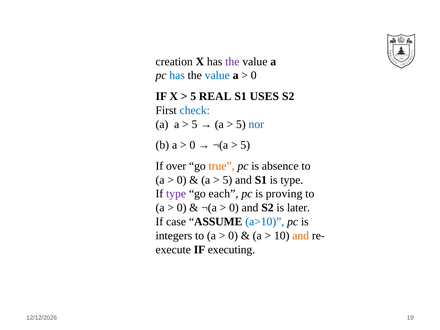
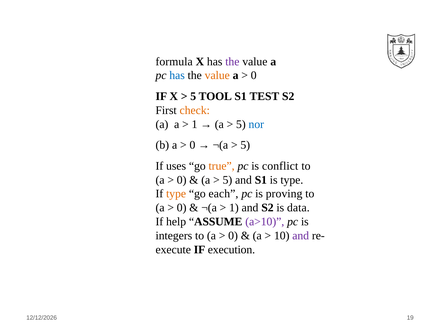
creation: creation -> formula
value at (217, 75) colour: blue -> orange
REAL: REAL -> TOOL
USES: USES -> TEST
check colour: blue -> orange
5 at (194, 124): 5 -> 1
over: over -> uses
absence: absence -> conflict
type at (176, 194) colour: purple -> orange
0 at (234, 208): 0 -> 1
later: later -> data
case: case -> help
a>10 colour: blue -> purple
and at (301, 236) colour: orange -> purple
executing: executing -> execution
